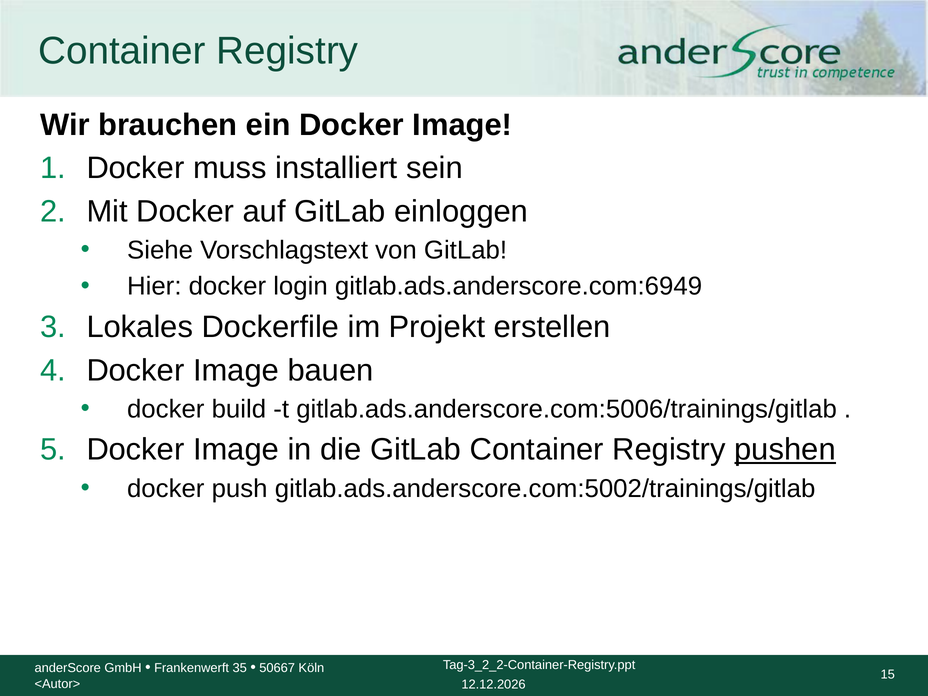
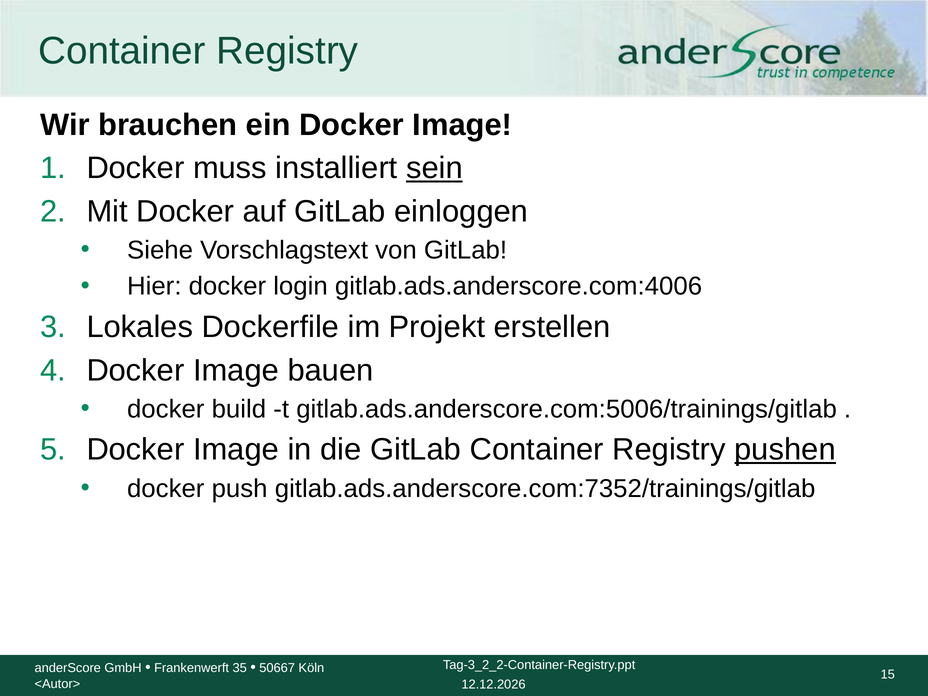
sein underline: none -> present
gitlab.ads.anderscore.com:6949: gitlab.ads.anderscore.com:6949 -> gitlab.ads.anderscore.com:4006
gitlab.ads.anderscore.com:5002/trainings/gitlab: gitlab.ads.anderscore.com:5002/trainings/gitlab -> gitlab.ads.anderscore.com:7352/trainings/gitlab
